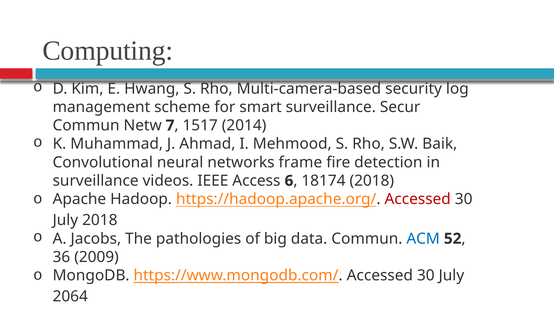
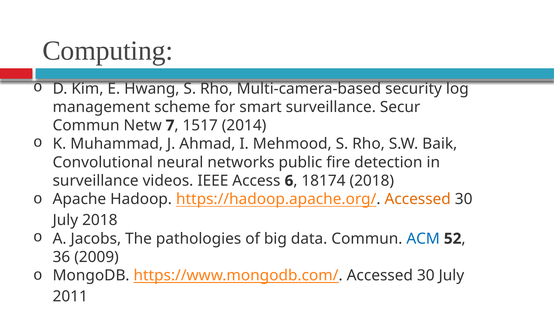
frame: frame -> public
Accessed at (418, 200) colour: red -> orange
2064: 2064 -> 2011
